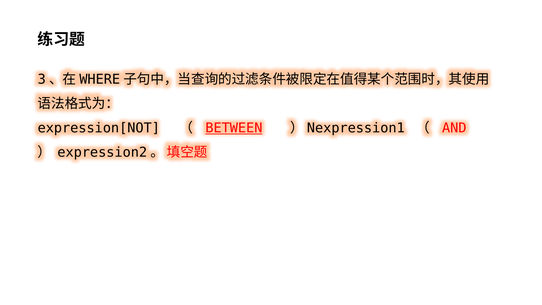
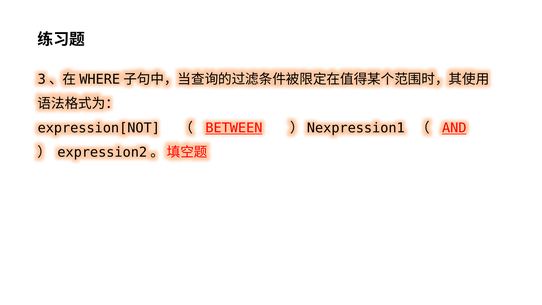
AND underline: none -> present
